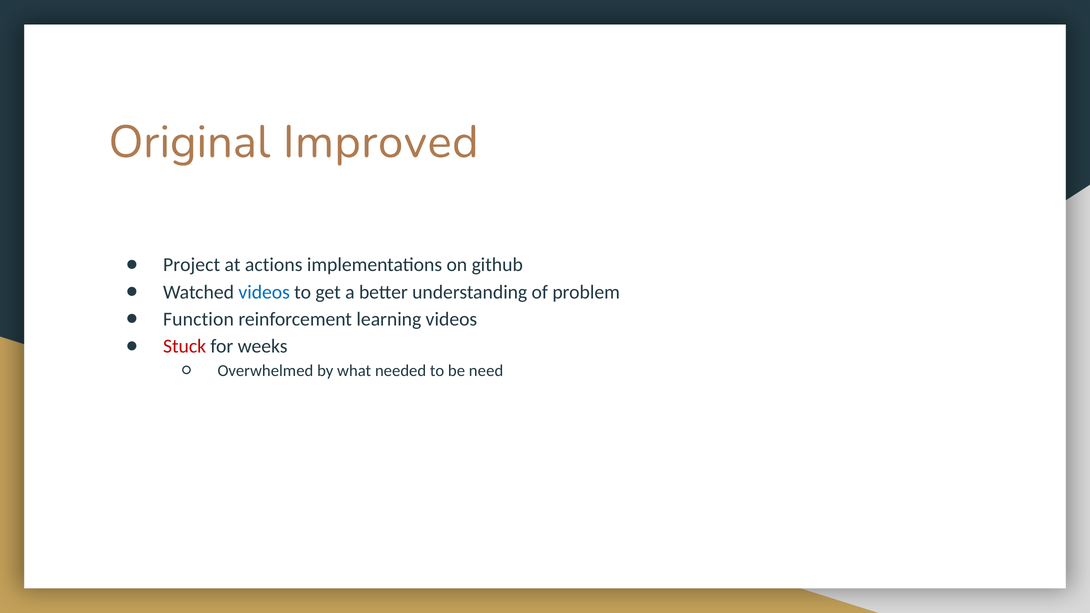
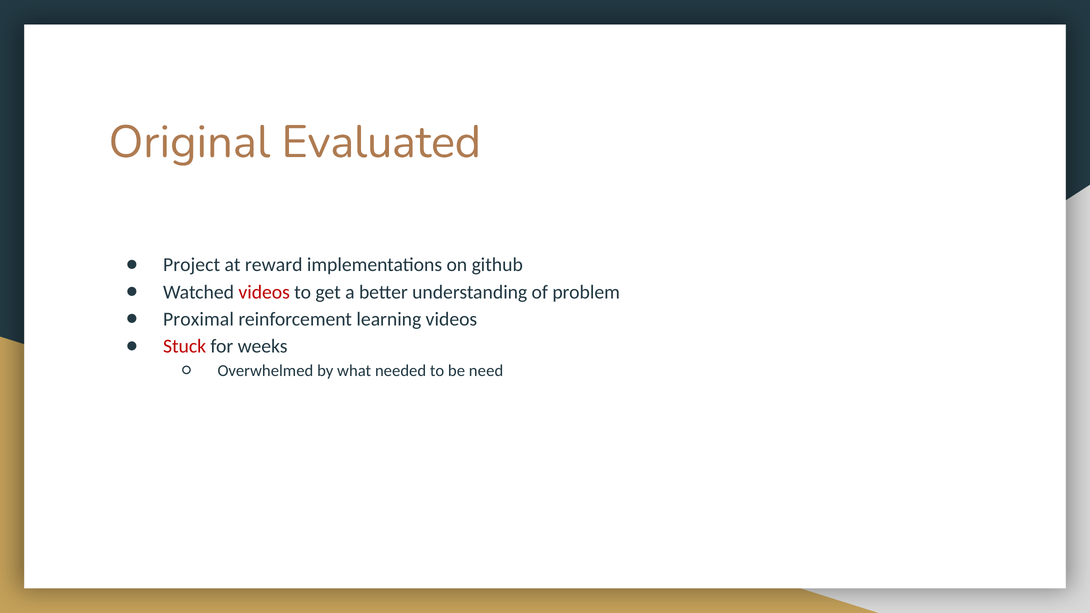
Improved: Improved -> Evaluated
actions: actions -> reward
videos at (264, 292) colour: blue -> red
Function: Function -> Proximal
